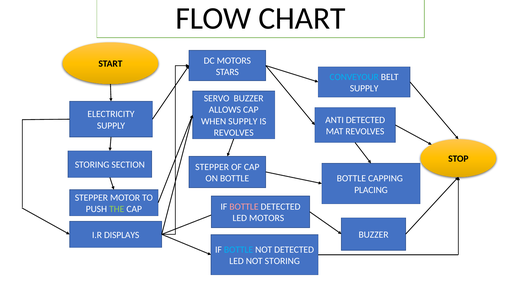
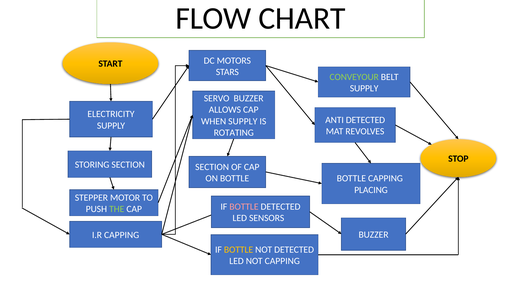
CONVEYOUR colour: light blue -> light green
REVOLVES at (234, 133): REVOLVES -> ROTATING
SECTION STEPPER: STEPPER -> SECTION
LED MOTORS: MOTORS -> SENSORS
I.R DISPLAYS: DISPLAYS -> CAPPING
BOTTLE at (239, 250) colour: light blue -> yellow
NOT STORING: STORING -> CAPPING
